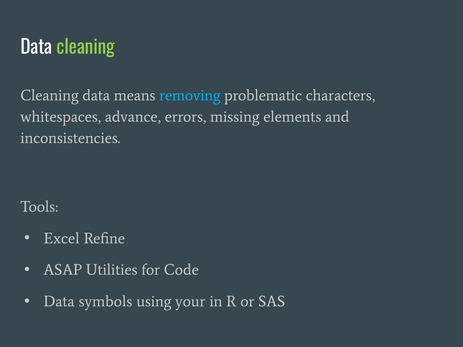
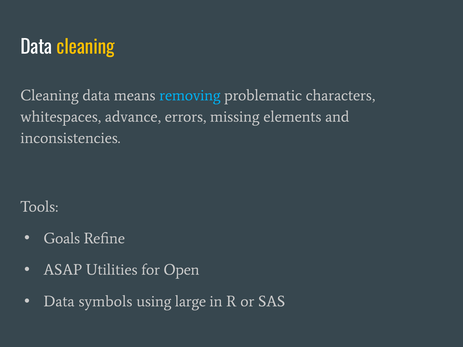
cleaning at (86, 48) colour: light green -> yellow
Excel: Excel -> Goals
Code: Code -> Open
your: your -> large
